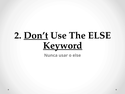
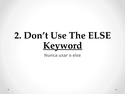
Don’t underline: present -> none
